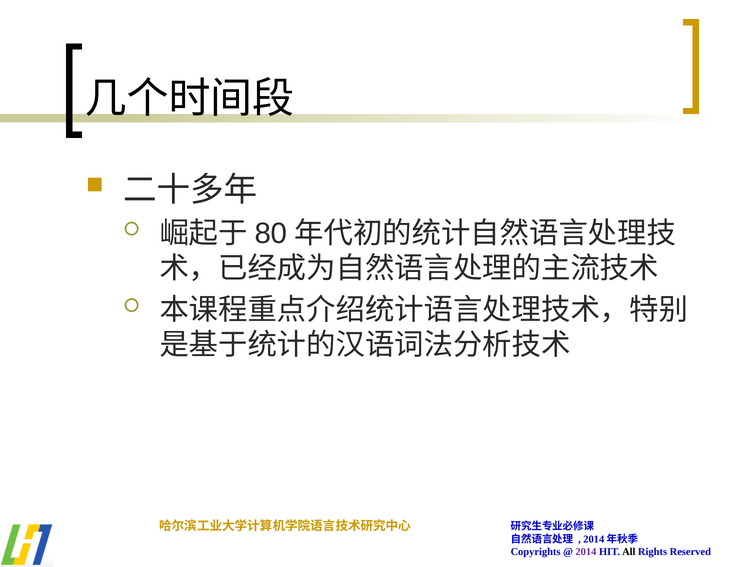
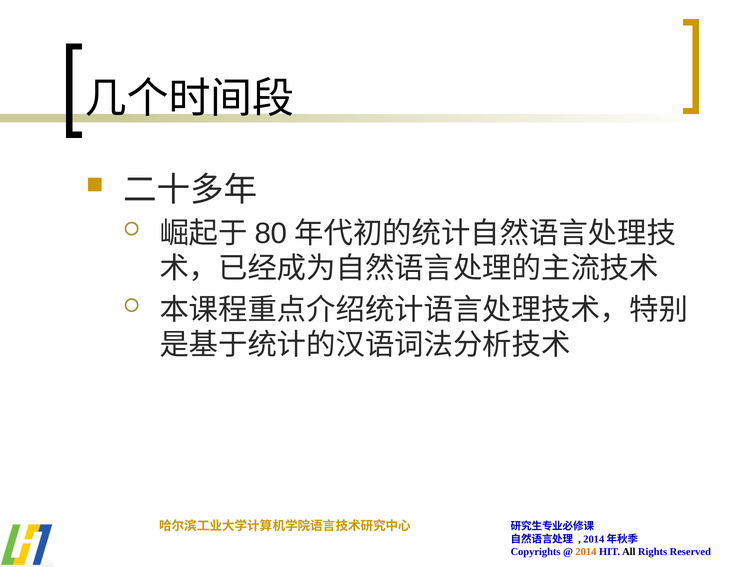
2014 colour: purple -> orange
